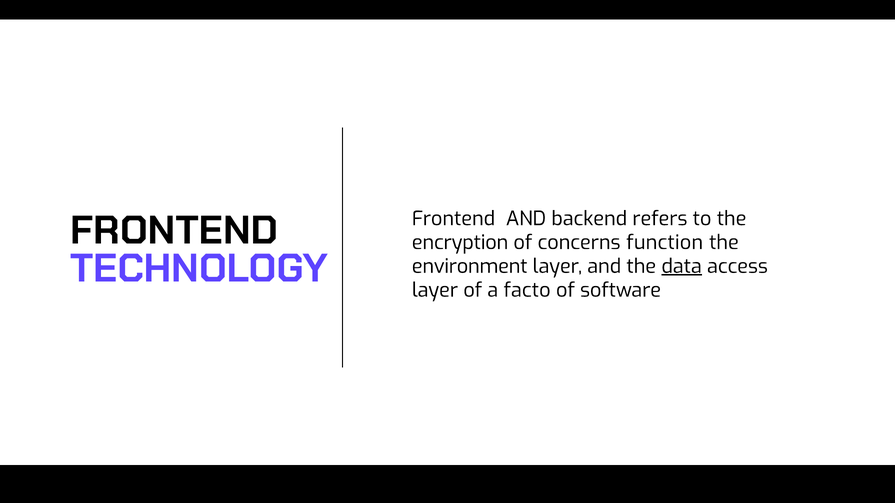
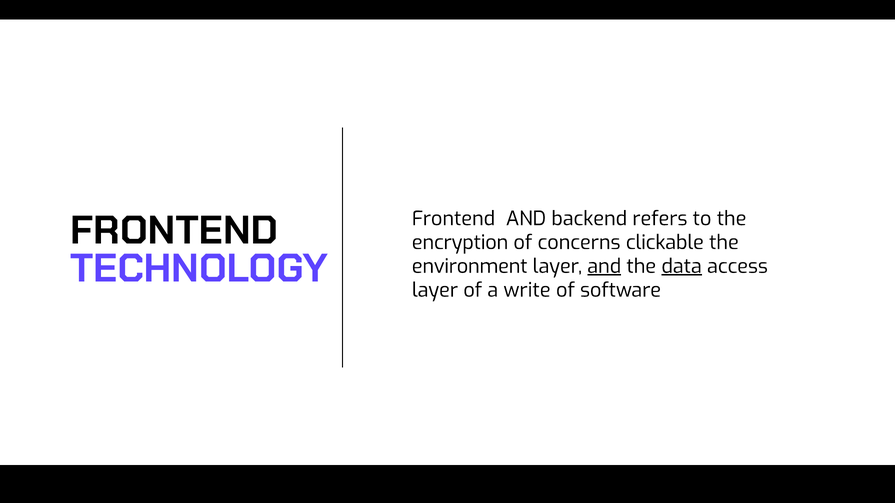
function: function -> clickable
and at (604, 267) underline: none -> present
facto: facto -> write
